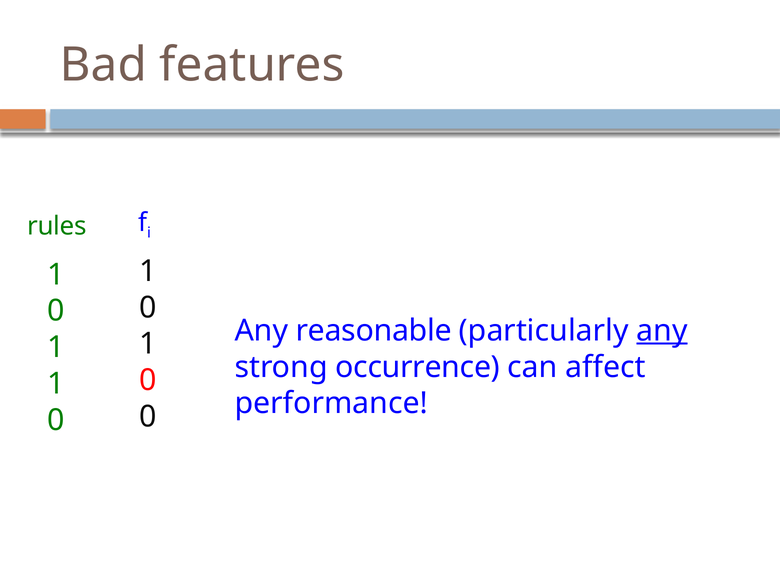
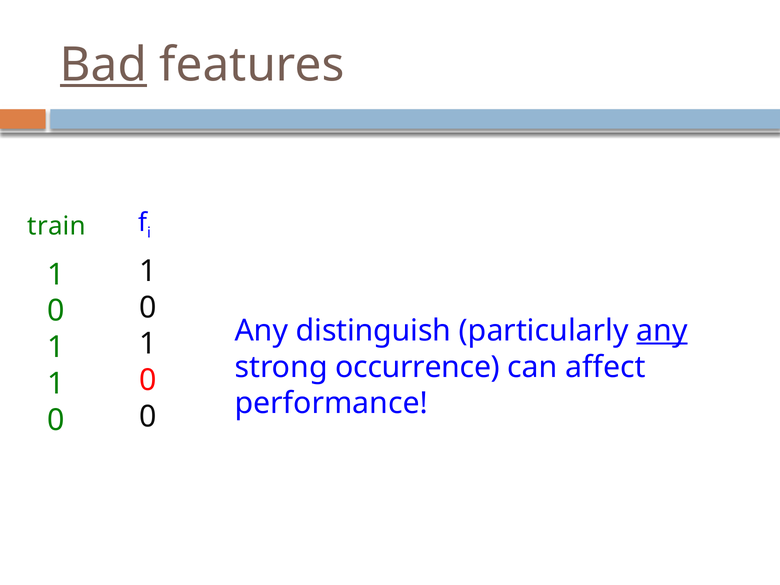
Bad underline: none -> present
rules: rules -> train
reasonable: reasonable -> distinguish
